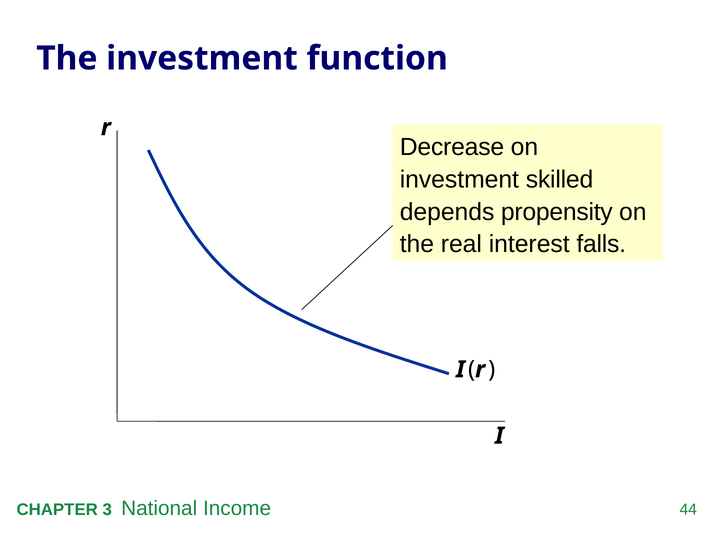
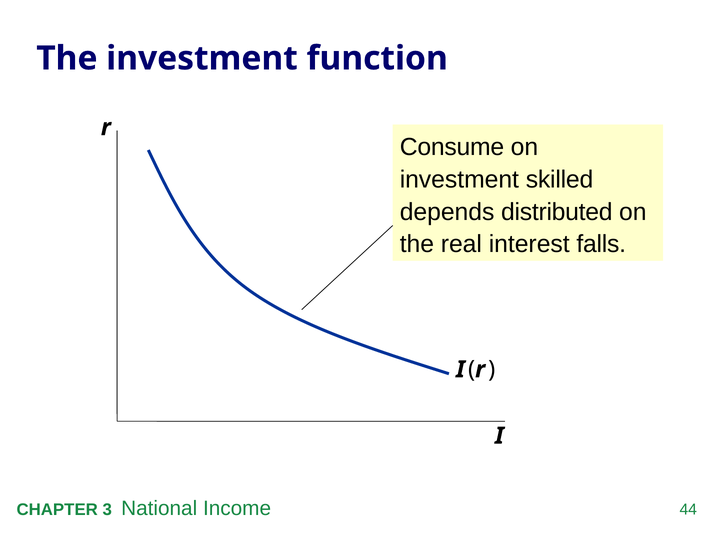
Decrease: Decrease -> Consume
propensity: propensity -> distributed
